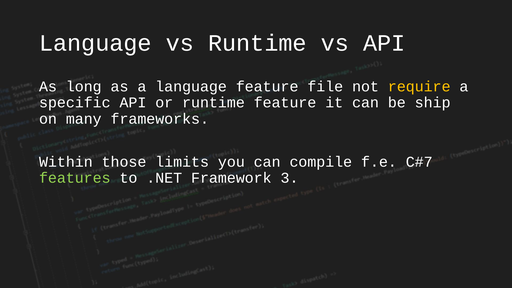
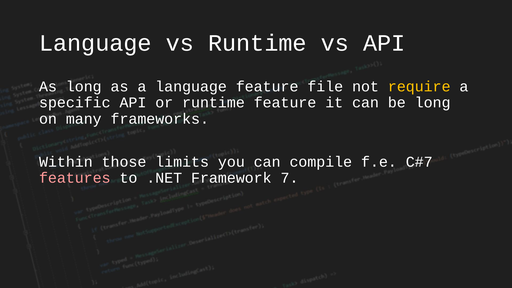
be ship: ship -> long
features colour: light green -> pink
3: 3 -> 7
